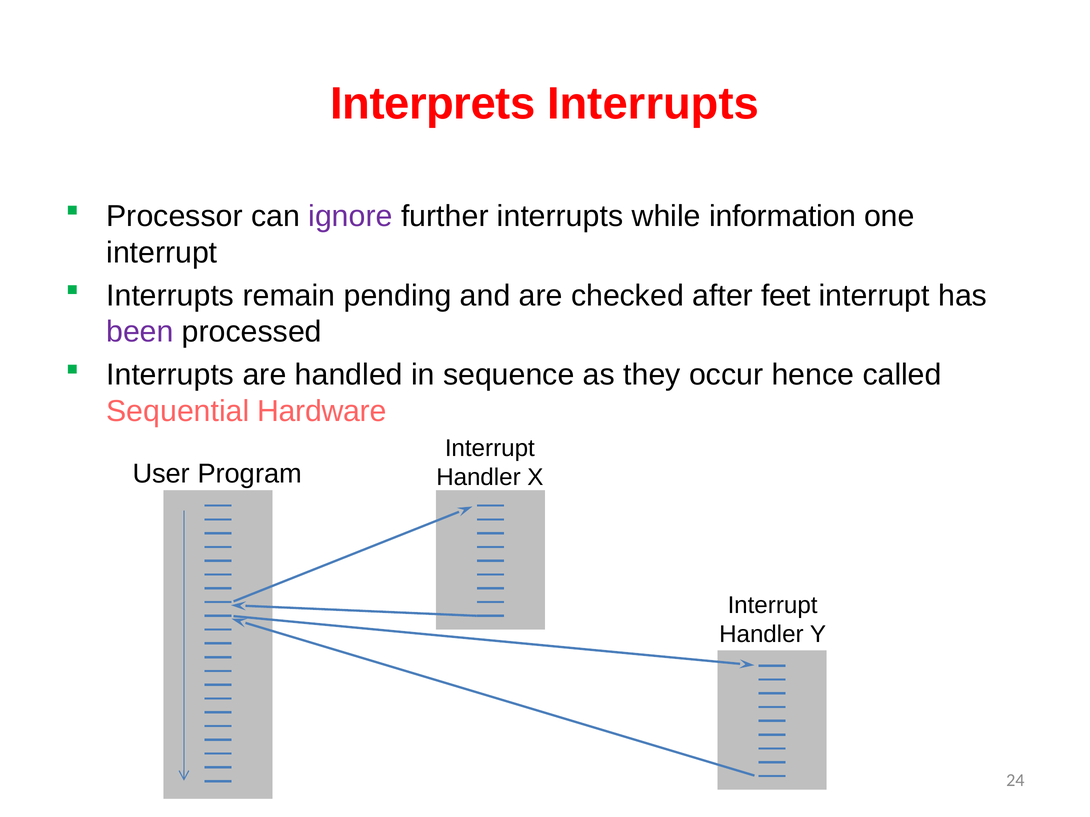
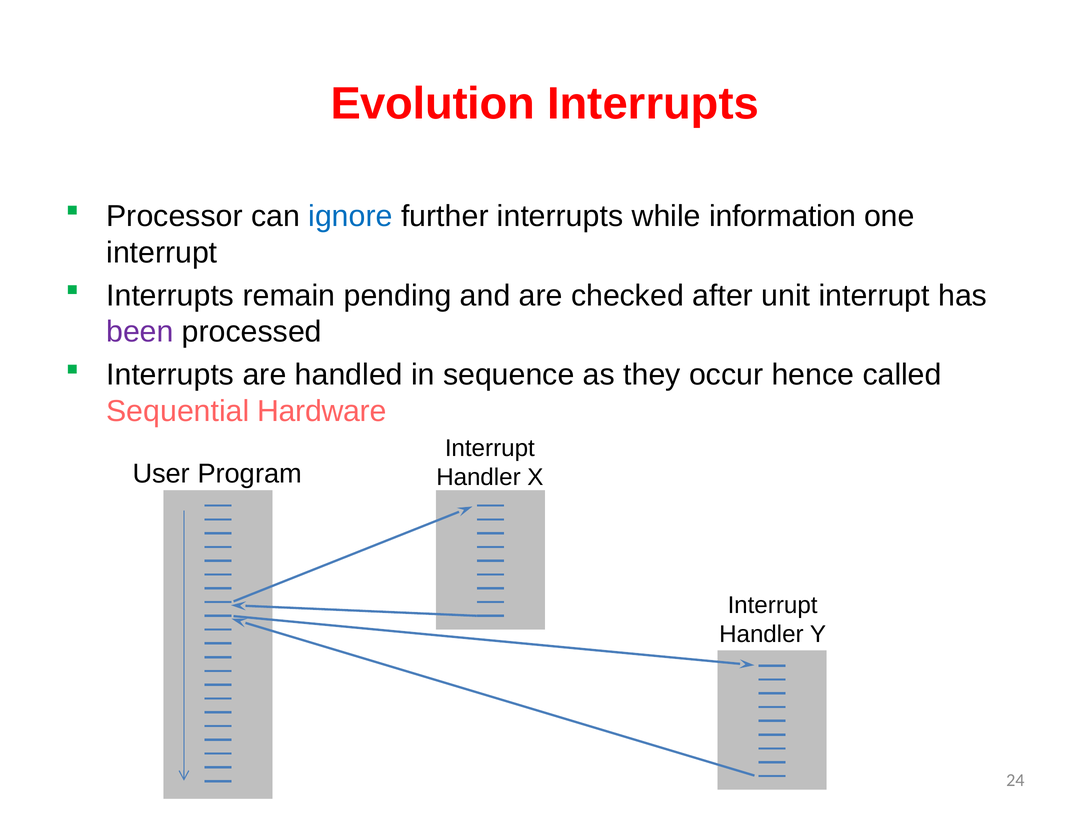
Interprets: Interprets -> Evolution
ignore colour: purple -> blue
feet: feet -> unit
